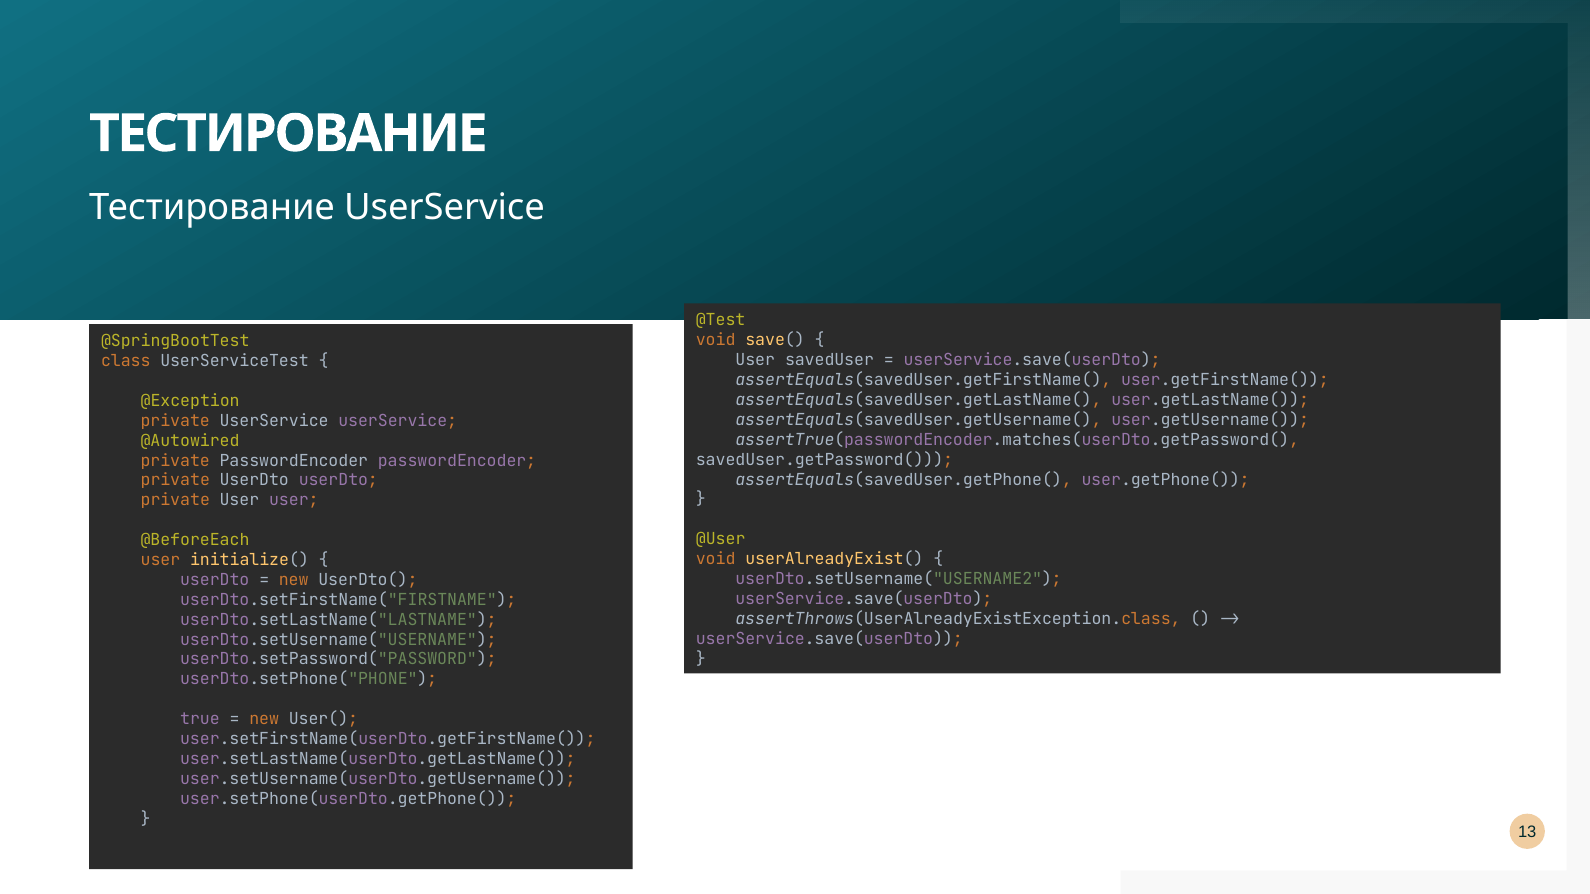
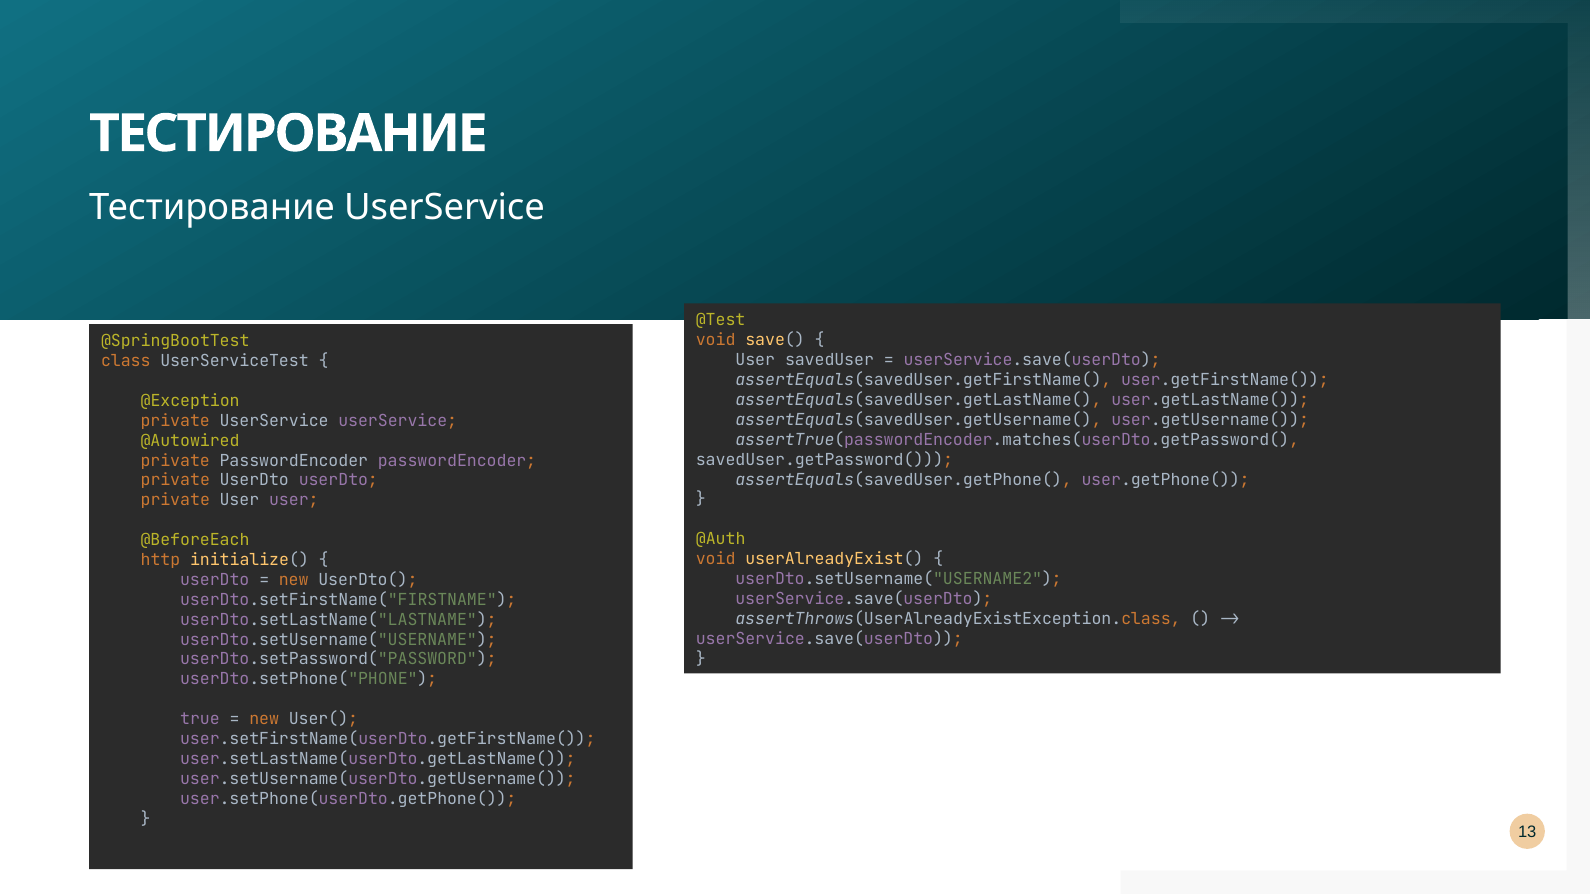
@User: @User -> @Auth
user at (160, 560): user -> http
